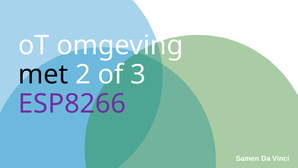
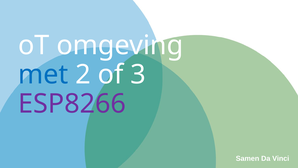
met colour: black -> blue
